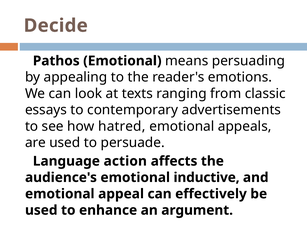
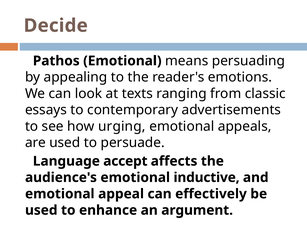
hatred: hatred -> urging
action: action -> accept
